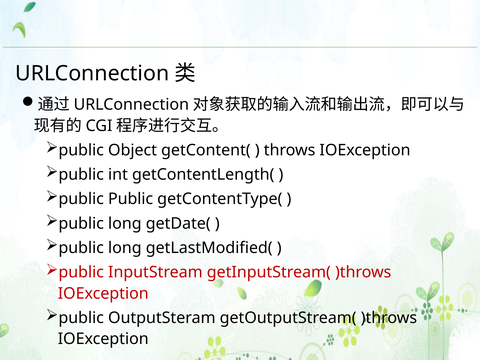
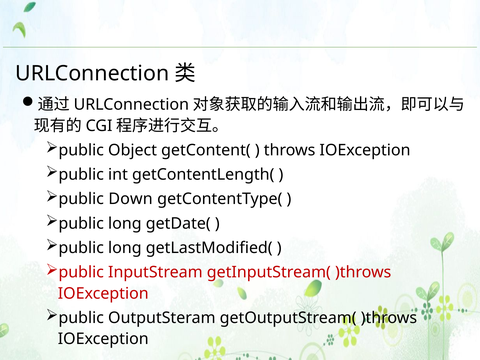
public Public: Public -> Down
